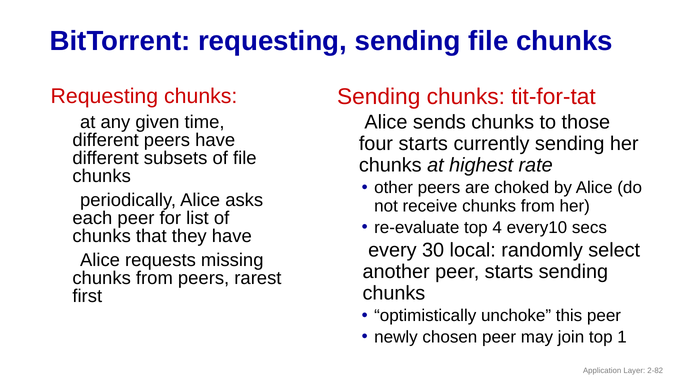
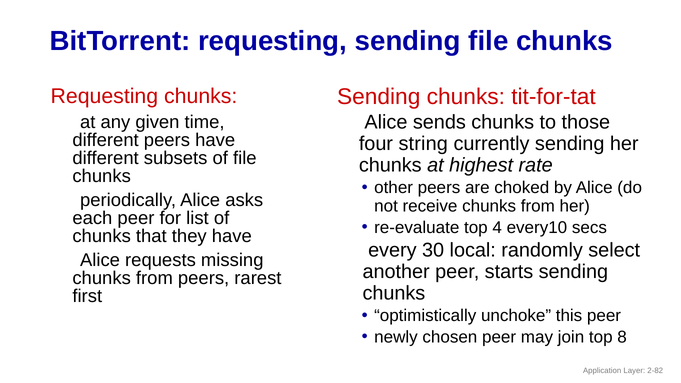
four starts: starts -> string
1: 1 -> 8
